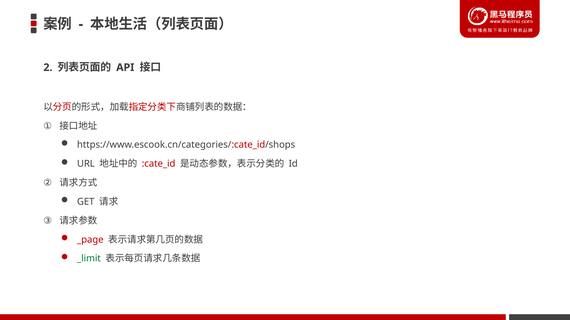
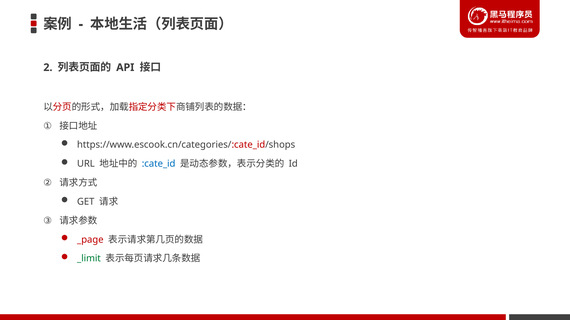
:cate_id colour: red -> blue
